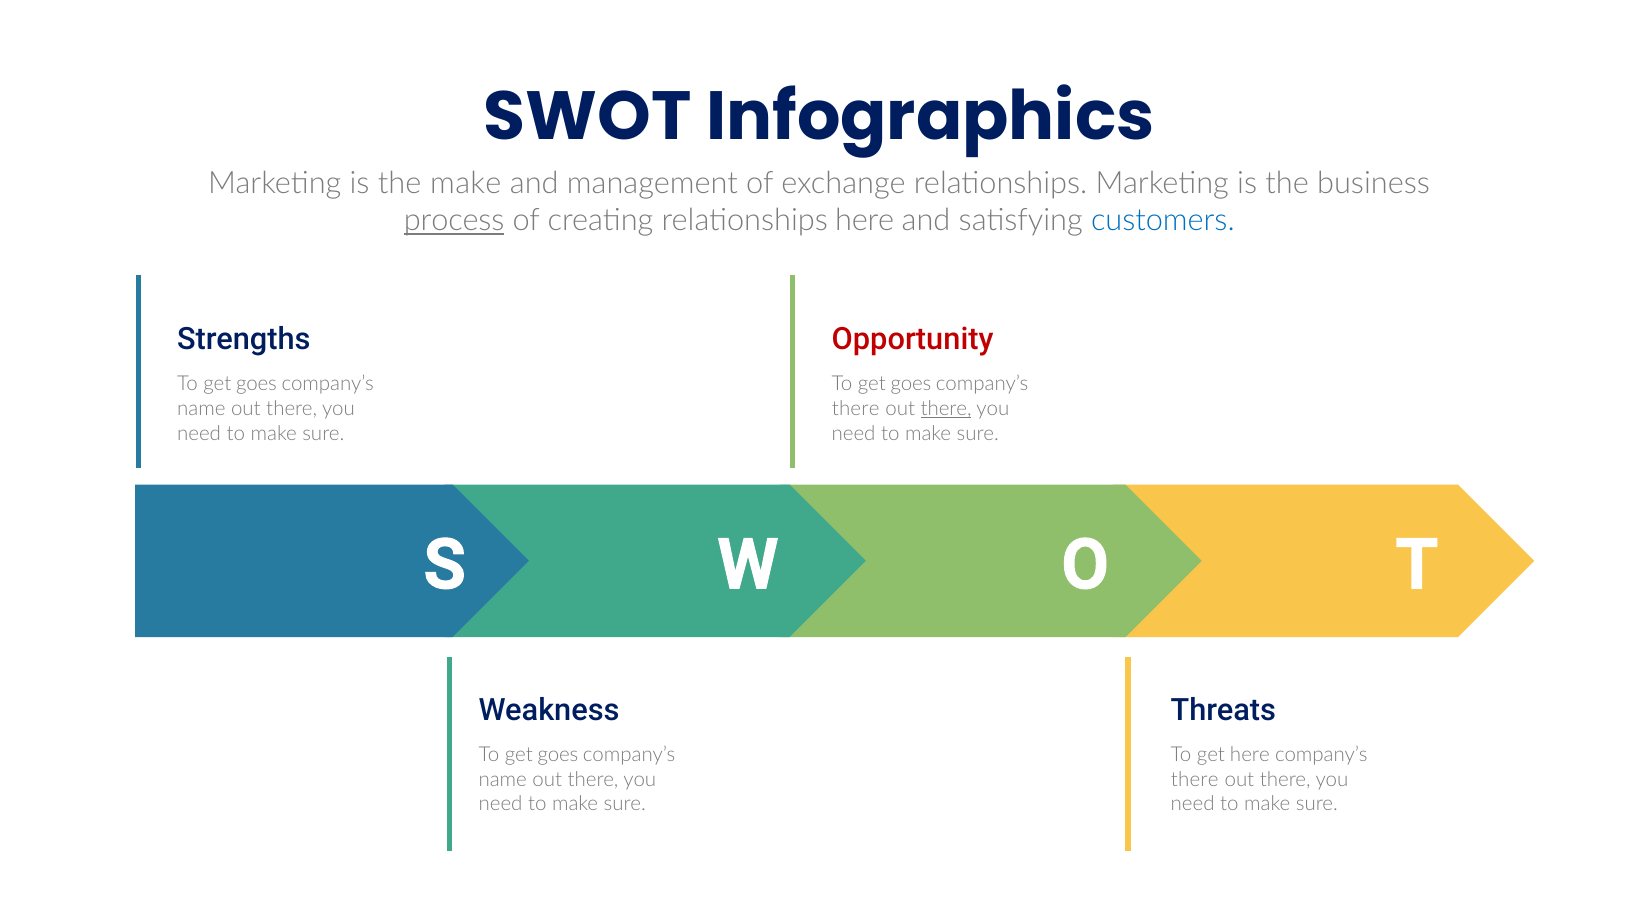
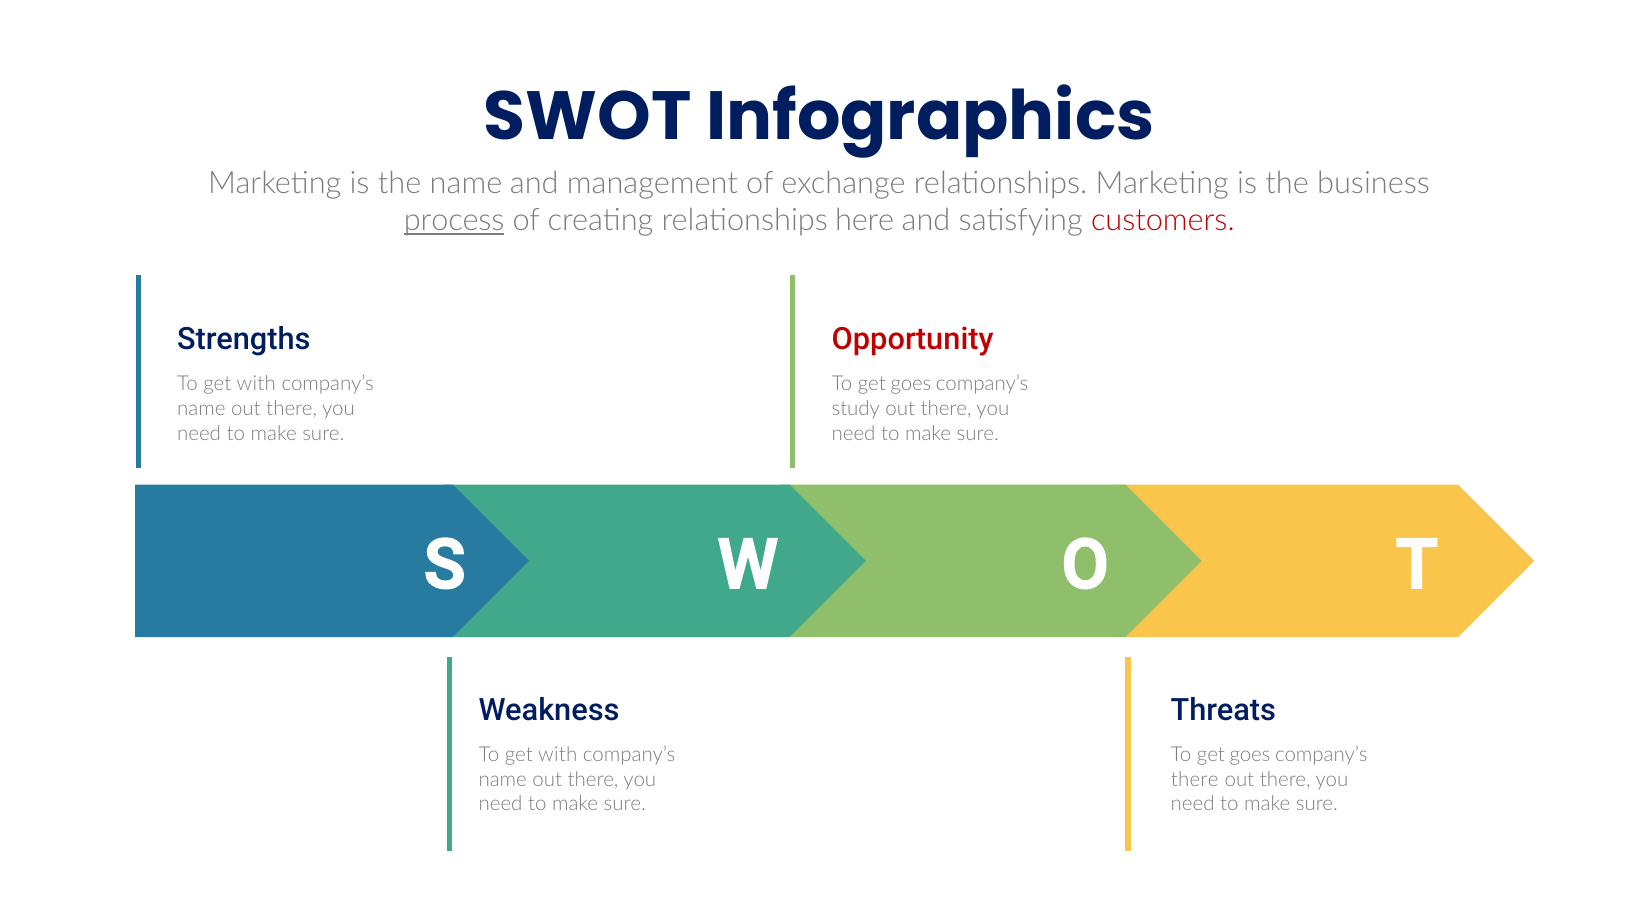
the make: make -> name
customers colour: blue -> red
goes at (257, 384): goes -> with
there at (856, 409): there -> study
there at (946, 409) underline: present -> none
goes at (558, 755): goes -> with
here at (1250, 755): here -> goes
